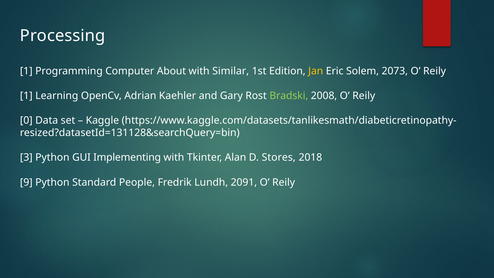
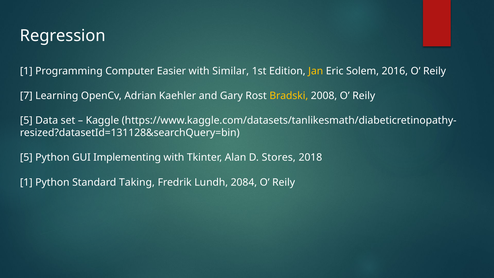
Processing: Processing -> Regression
About: About -> Easier
2073: 2073 -> 2016
1 at (26, 96): 1 -> 7
Bradski colour: light green -> yellow
0 at (26, 120): 0 -> 5
3 at (26, 158): 3 -> 5
9 at (26, 182): 9 -> 1
People: People -> Taking
2091: 2091 -> 2084
